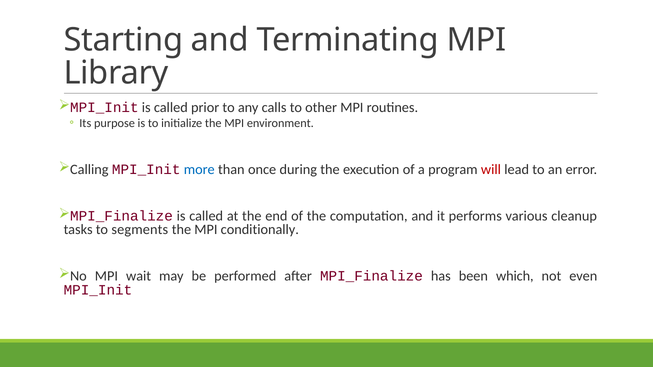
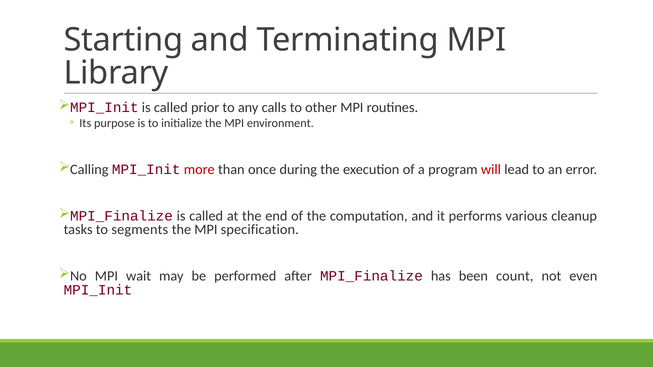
more colour: blue -> red
conditionally: conditionally -> specification
which: which -> count
